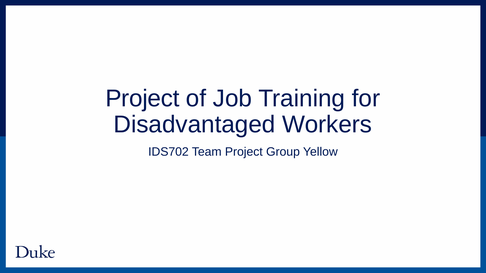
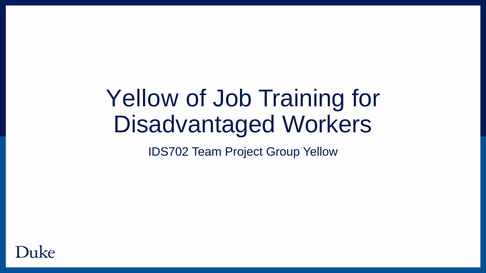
Project at (142, 99): Project -> Yellow
